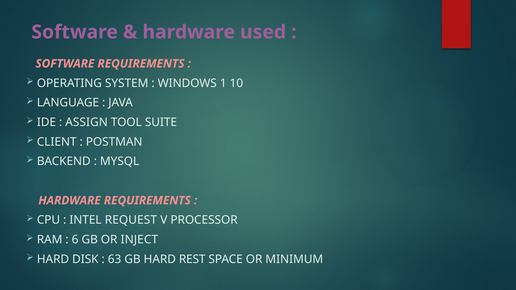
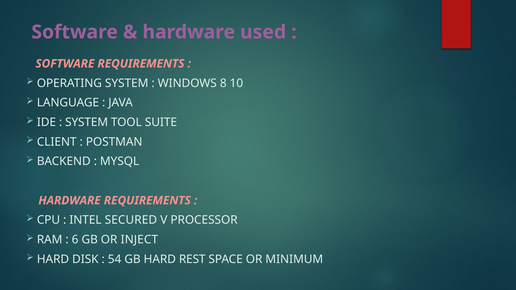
1: 1 -> 8
ASSIGN at (87, 122): ASSIGN -> SYSTEM
REQUEST: REQUEST -> SECURED
63: 63 -> 54
